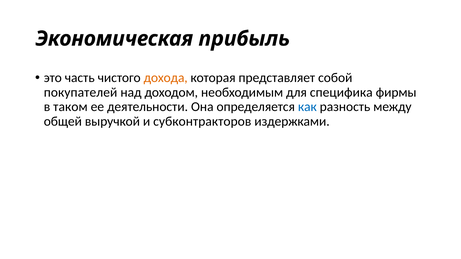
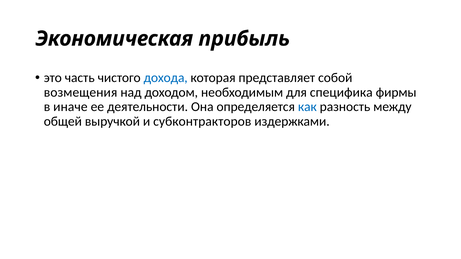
дохода colour: orange -> blue
покупателей: покупателей -> возмещения
таком: таком -> иначе
